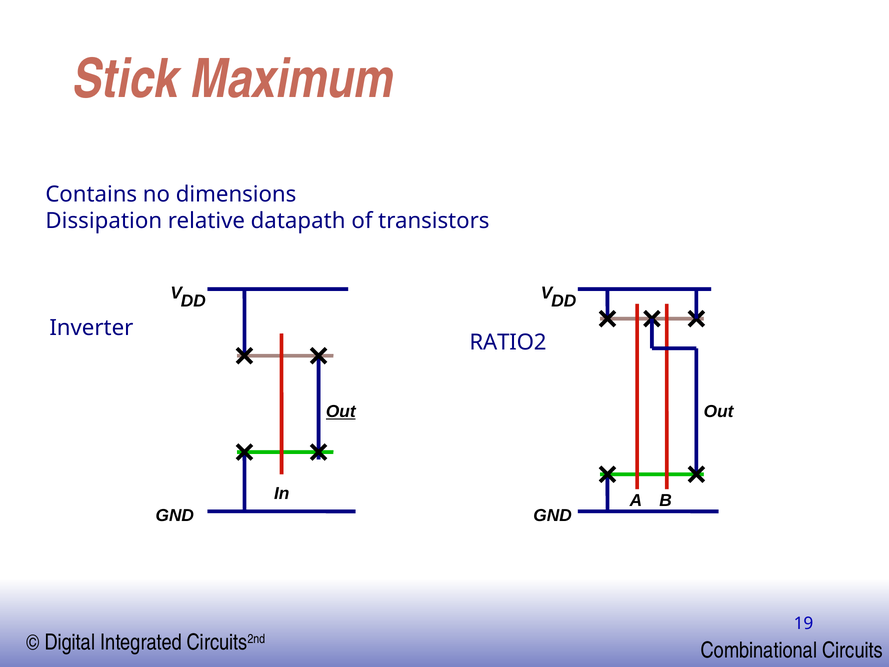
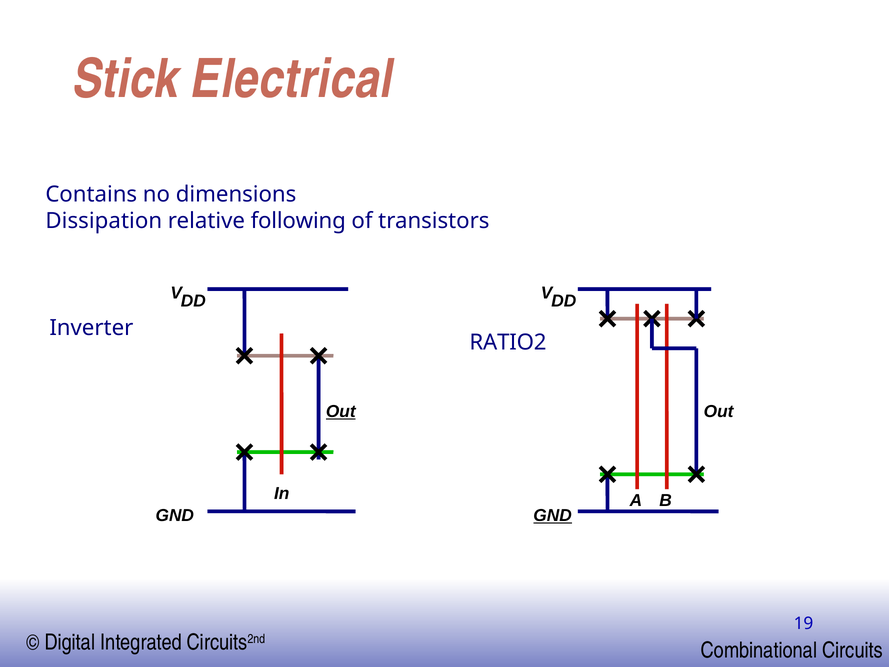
Maximum: Maximum -> Electrical
datapath: datapath -> following
GND at (553, 515) underline: none -> present
